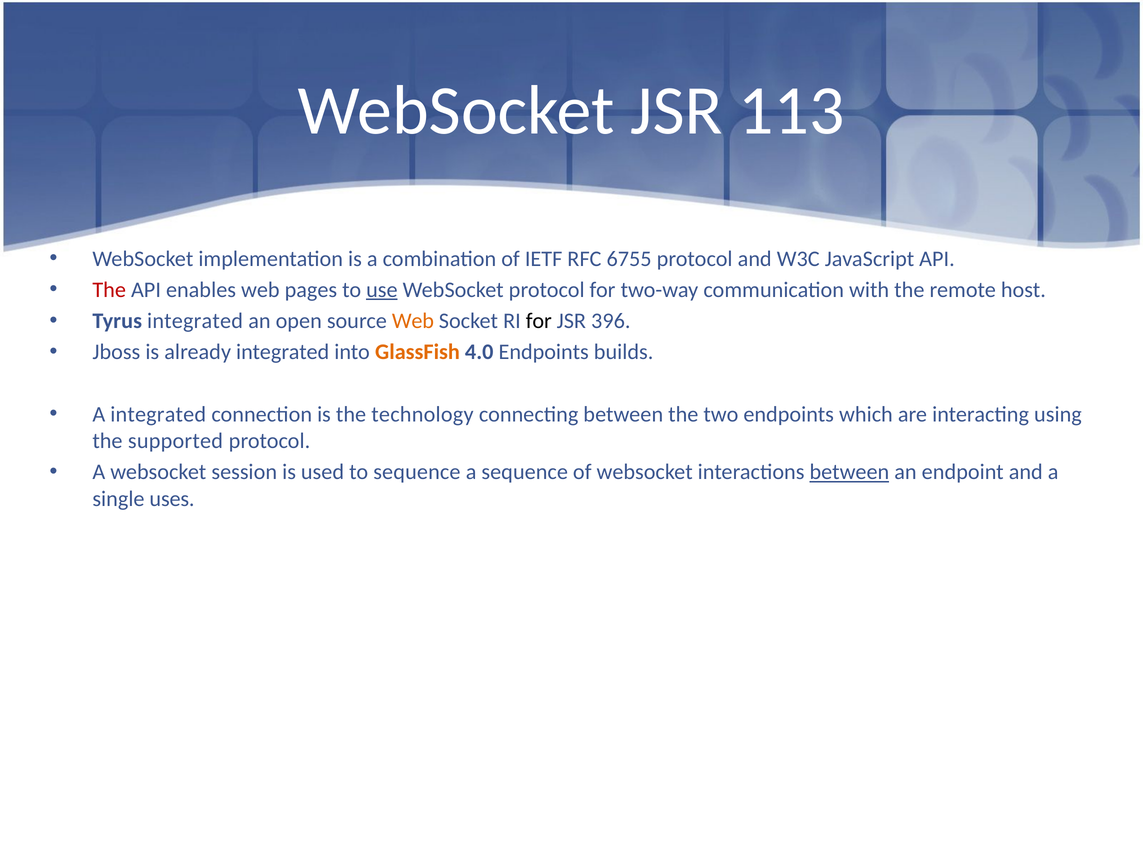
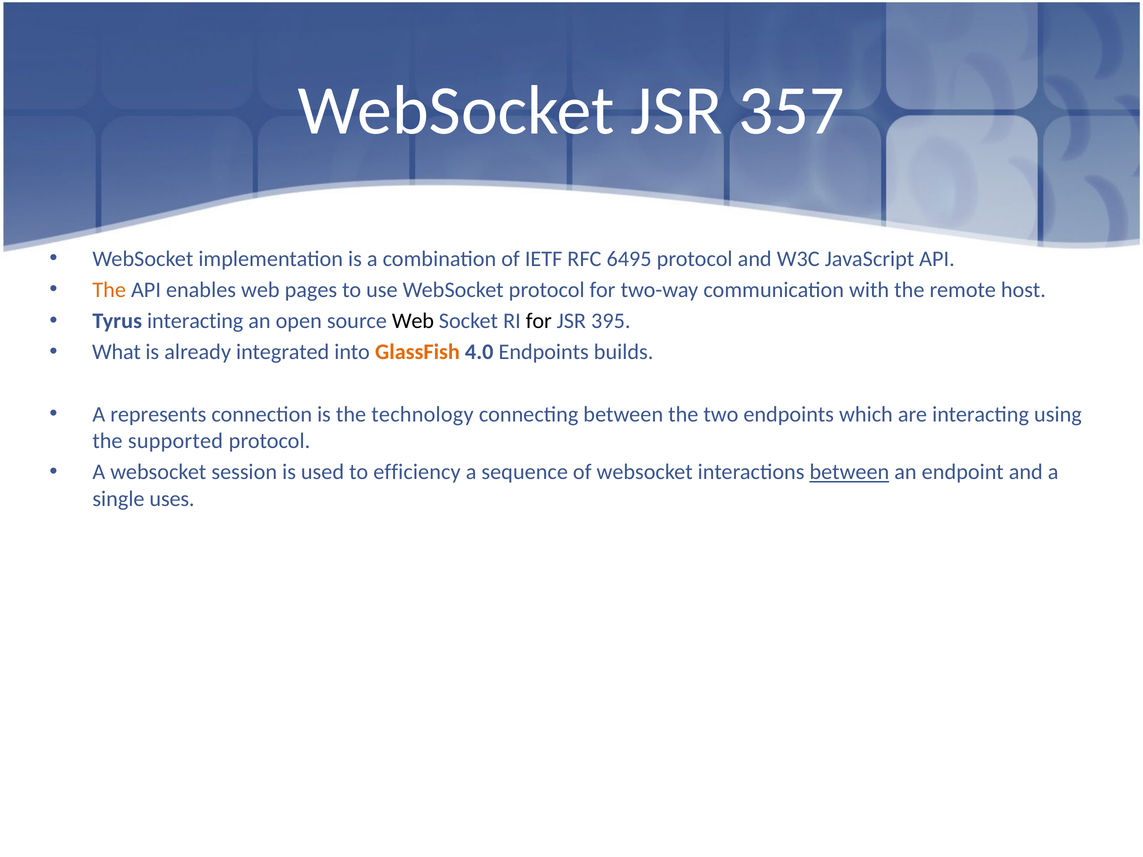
113: 113 -> 357
6755: 6755 -> 6495
The at (109, 290) colour: red -> orange
use underline: present -> none
Tyrus integrated: integrated -> interacting
Web at (413, 321) colour: orange -> black
396: 396 -> 395
Jboss: Jboss -> What
A integrated: integrated -> represents
to sequence: sequence -> efficiency
